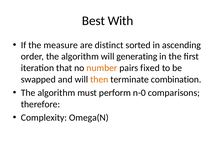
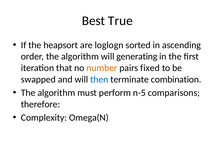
With: With -> True
measure: measure -> heapsort
distinct: distinct -> loglogn
then colour: orange -> blue
n-0: n-0 -> n-5
